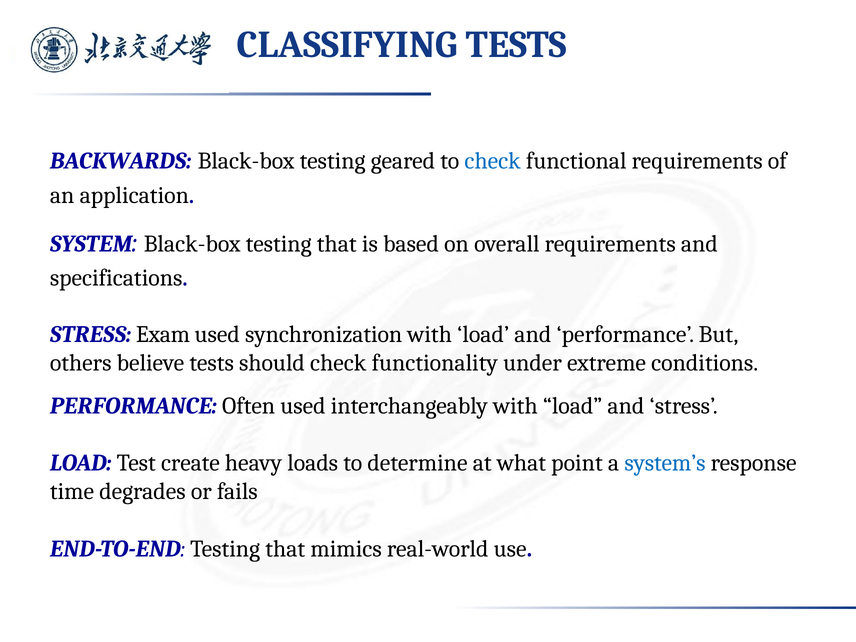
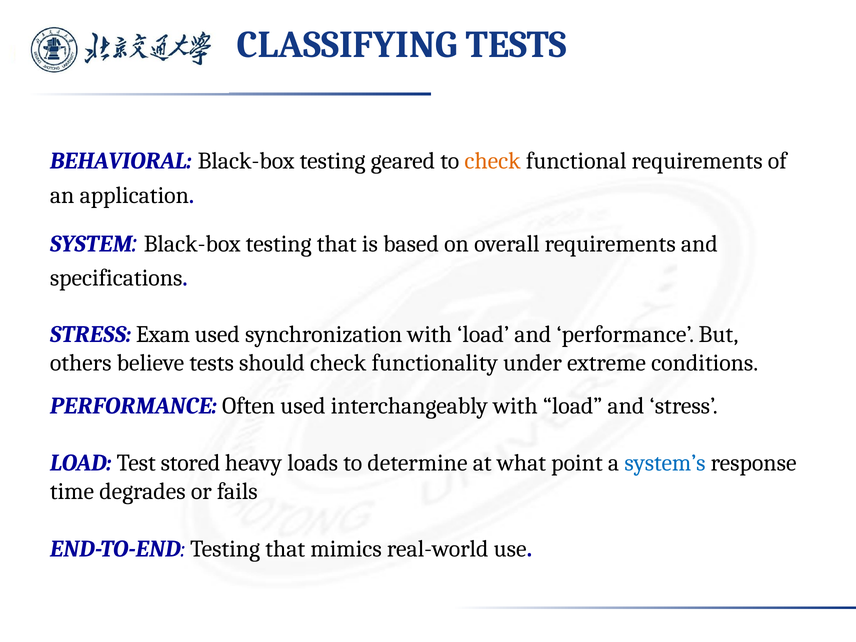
BACKWARDS: BACKWARDS -> BEHAVIORAL
check at (493, 161) colour: blue -> orange
create: create -> stored
